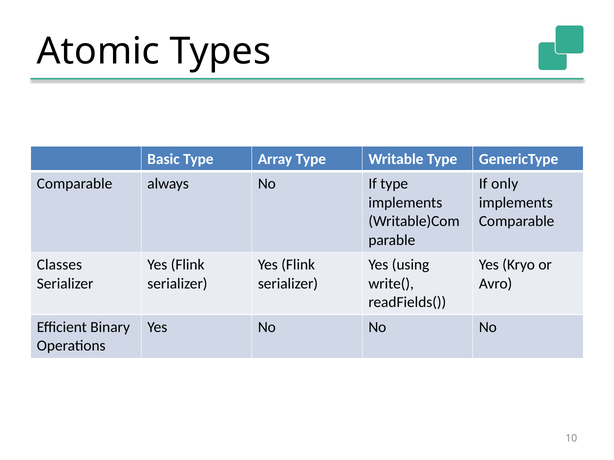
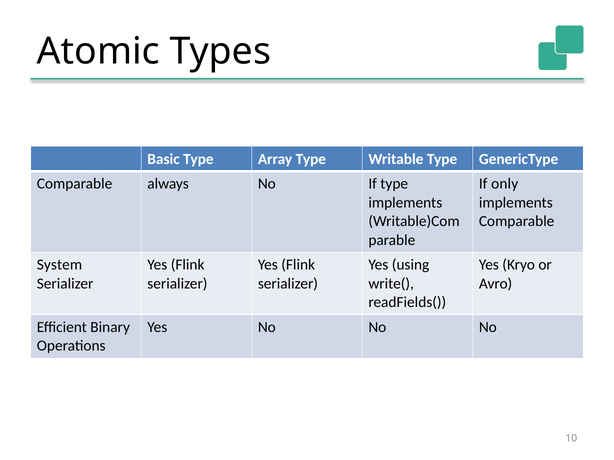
Classes: Classes -> System
